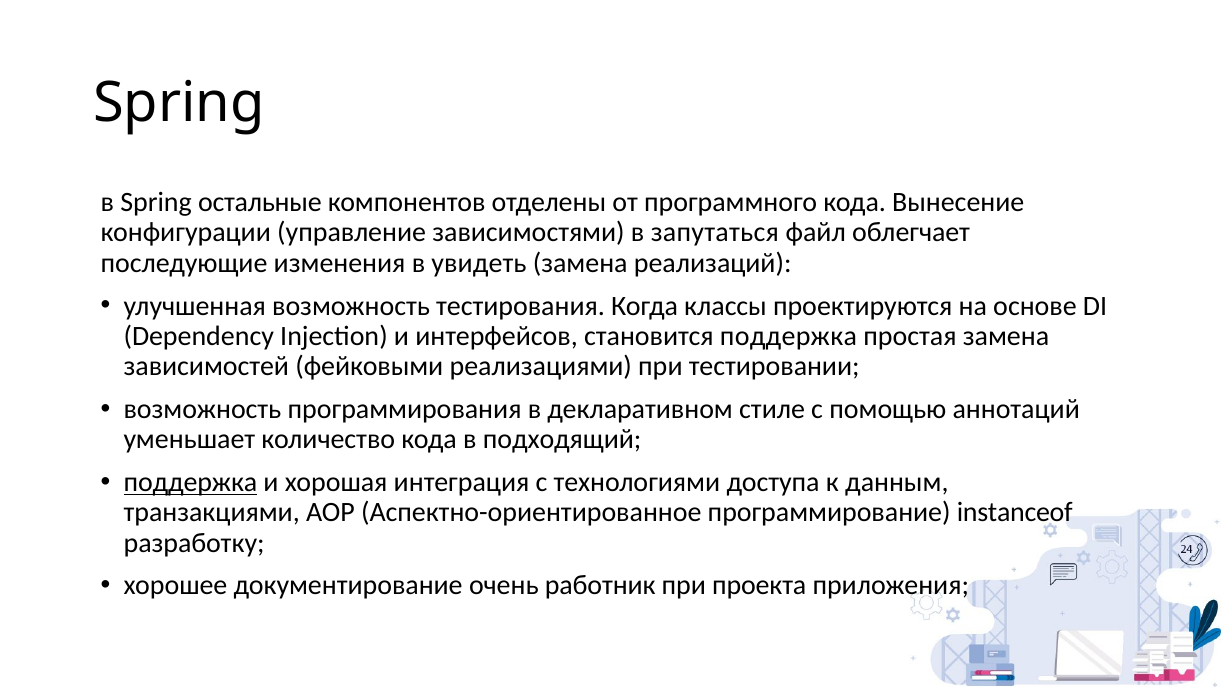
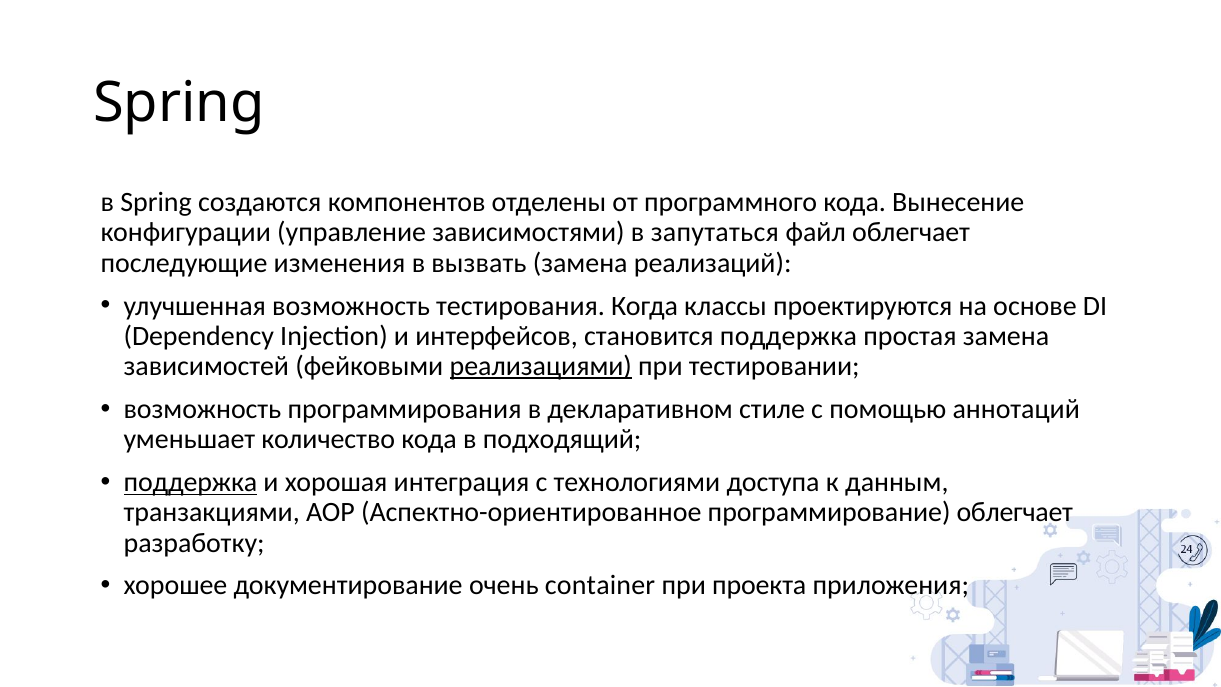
остальные: остальные -> создаются
увидеть: увидеть -> вызвать
реализациями underline: none -> present
программирование instanceof: instanceof -> облегчает
работник: работник -> container
